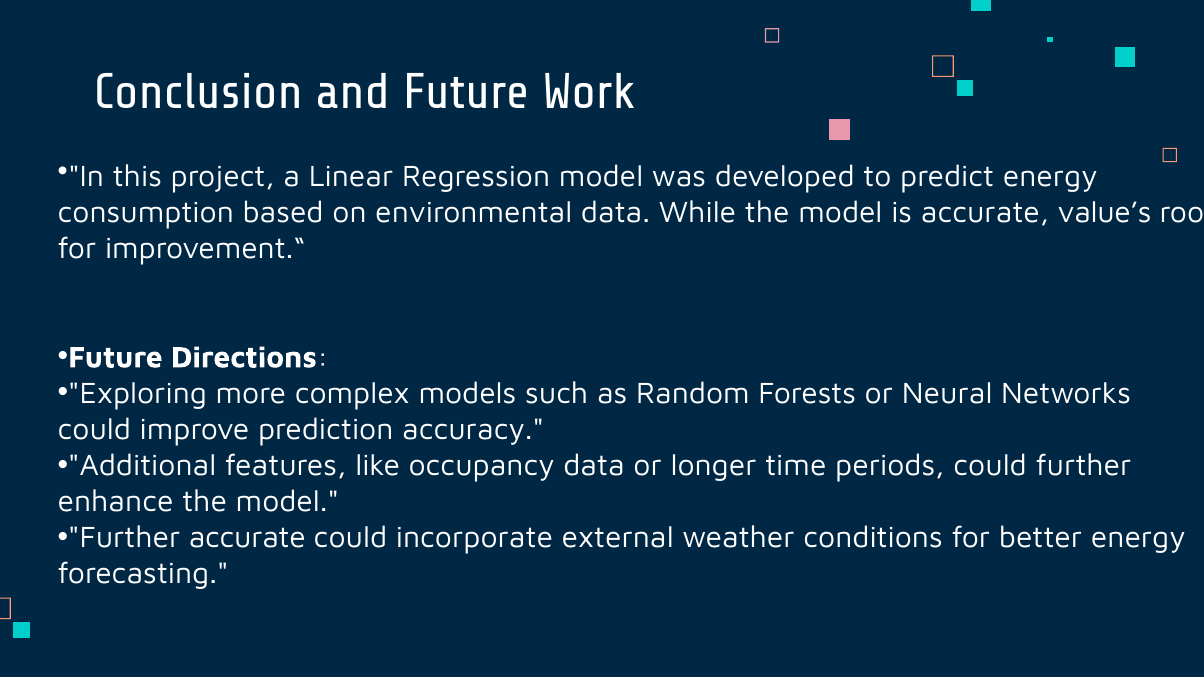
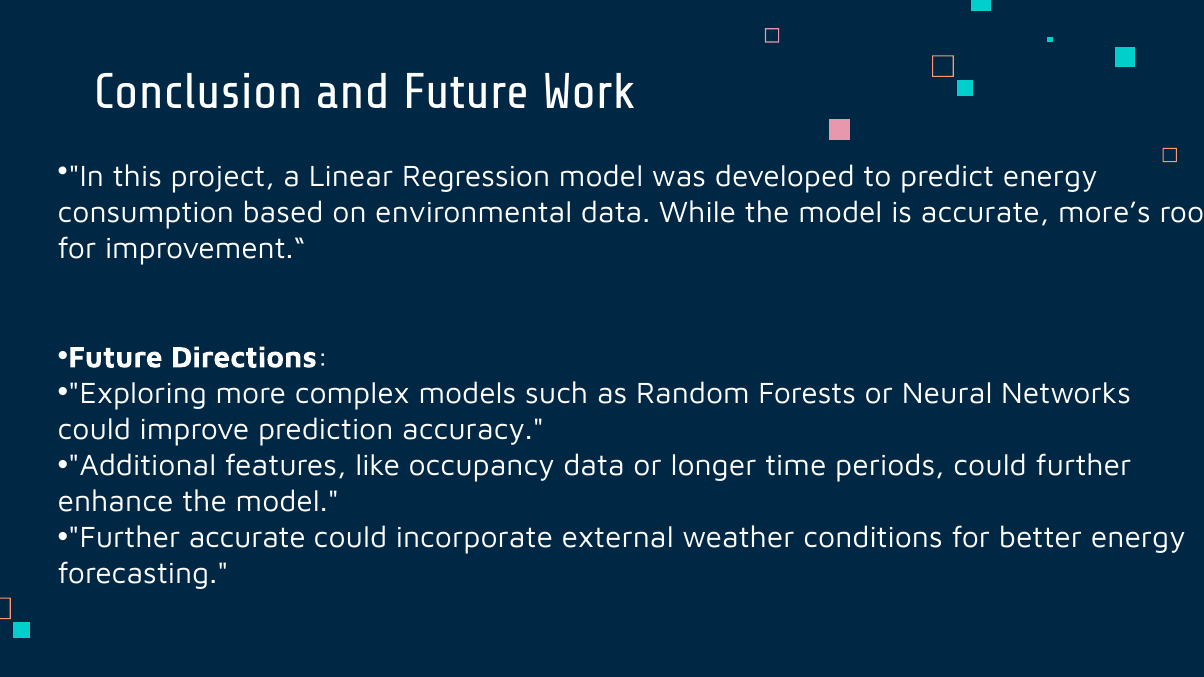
value’s: value’s -> more’s
